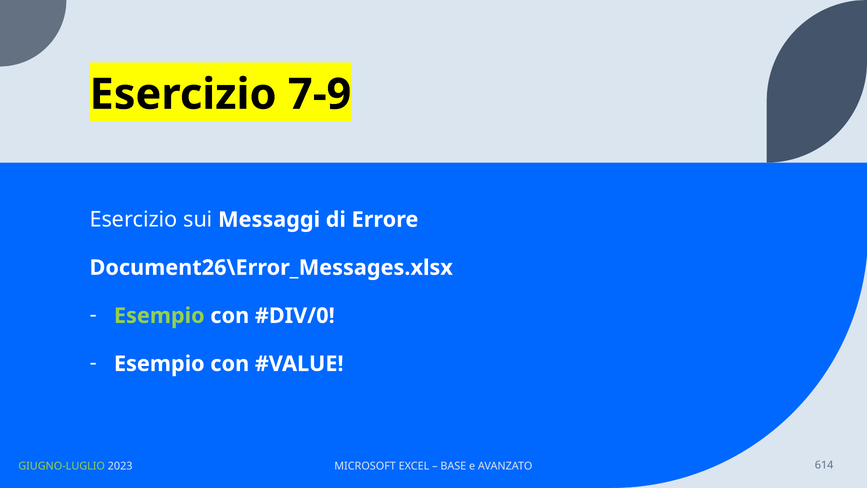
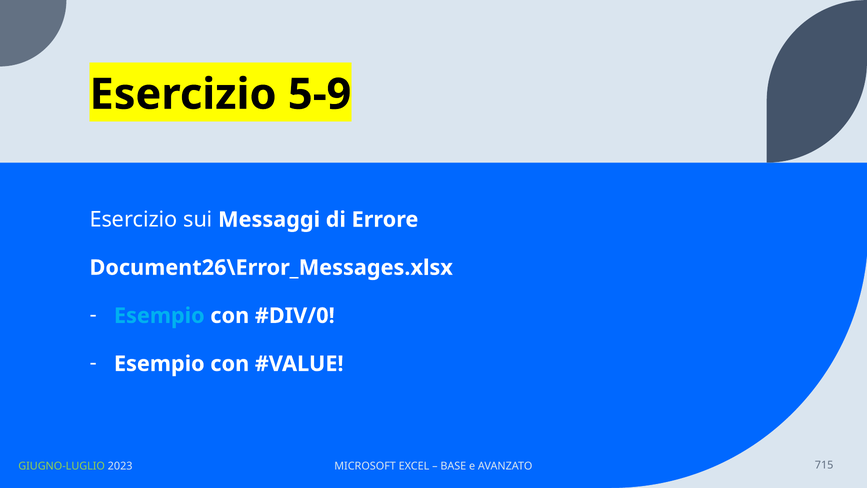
7-9: 7-9 -> 5-9
Esempio at (159, 316) colour: light green -> light blue
614: 614 -> 715
